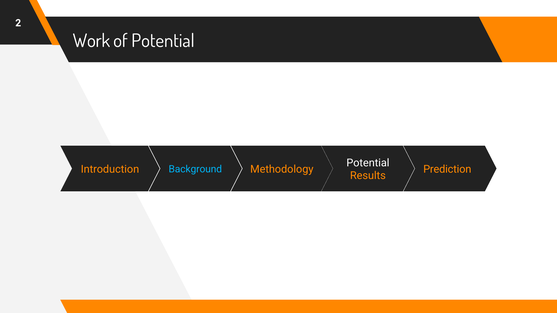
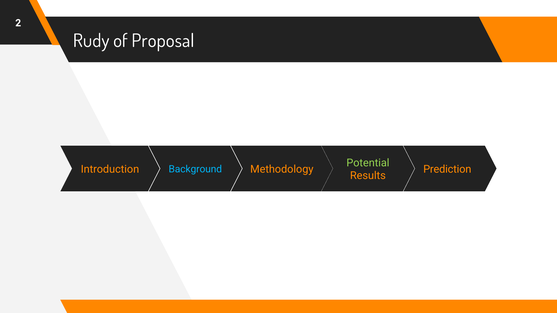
Work: Work -> Rudy
of Potential: Potential -> Proposal
Potential at (368, 163) colour: white -> light green
